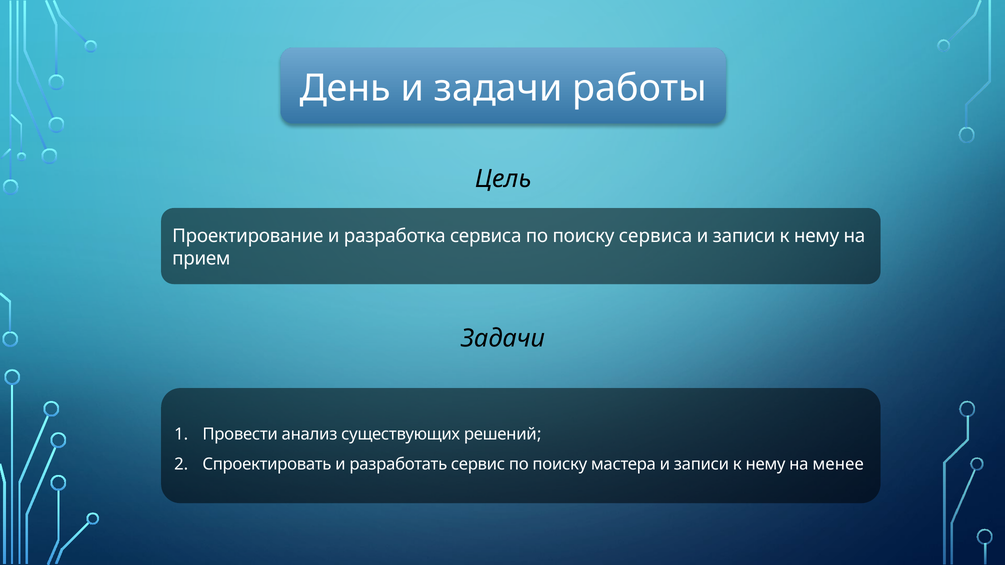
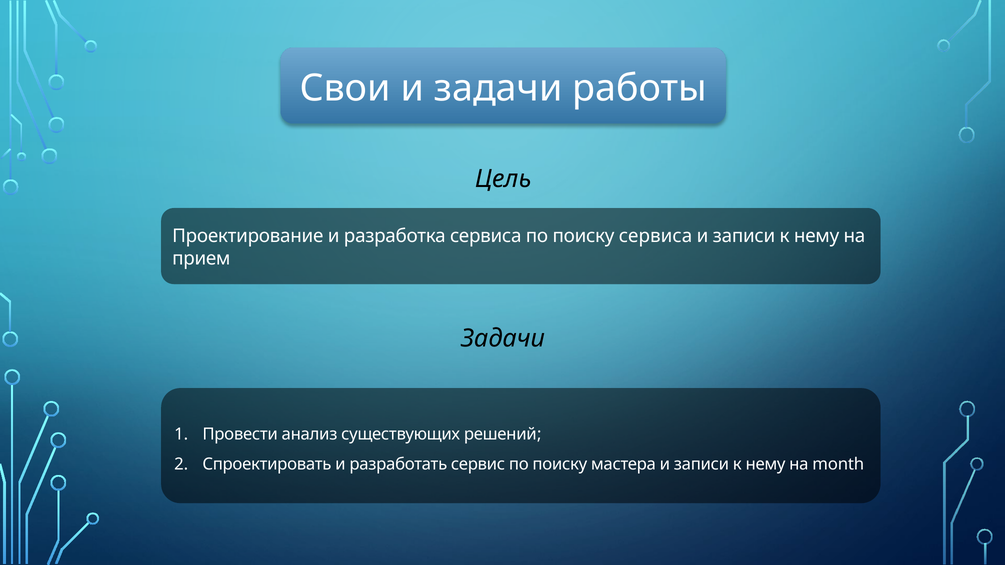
День: День -> Свои
менее: менее -> month
